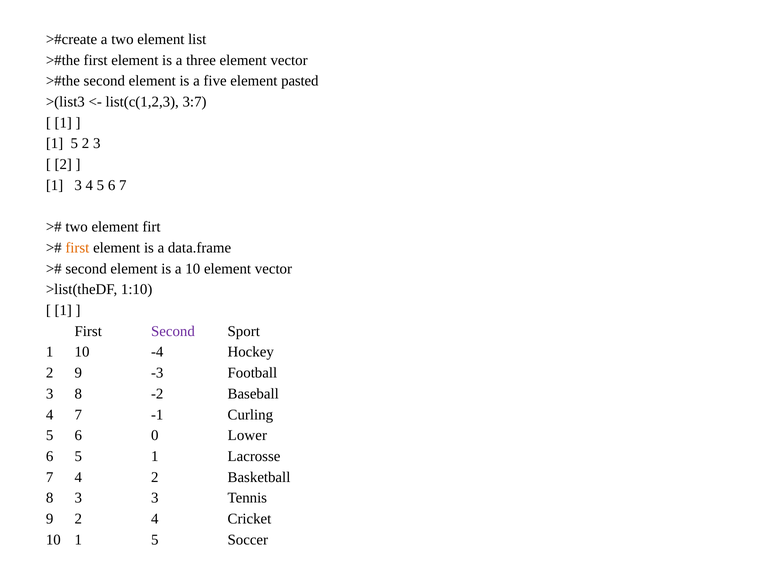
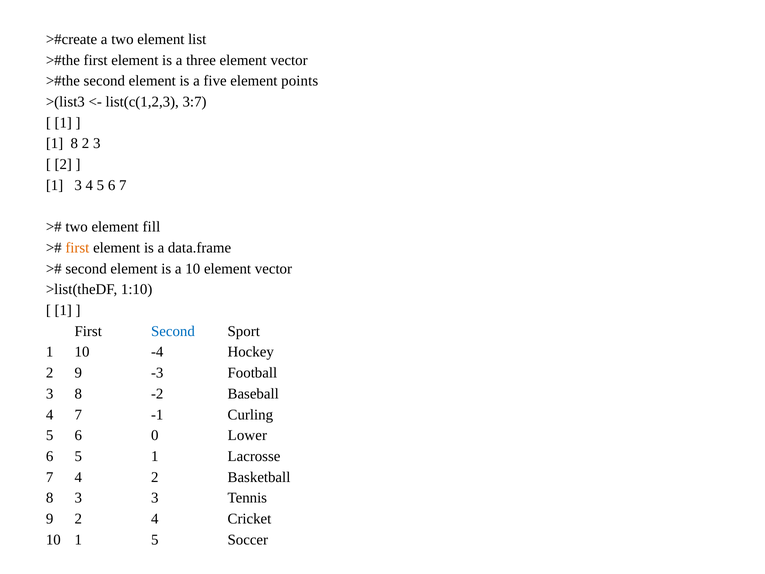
pasted: pasted -> points
5 at (74, 144): 5 -> 8
firt: firt -> fill
Second at (173, 331) colour: purple -> blue
